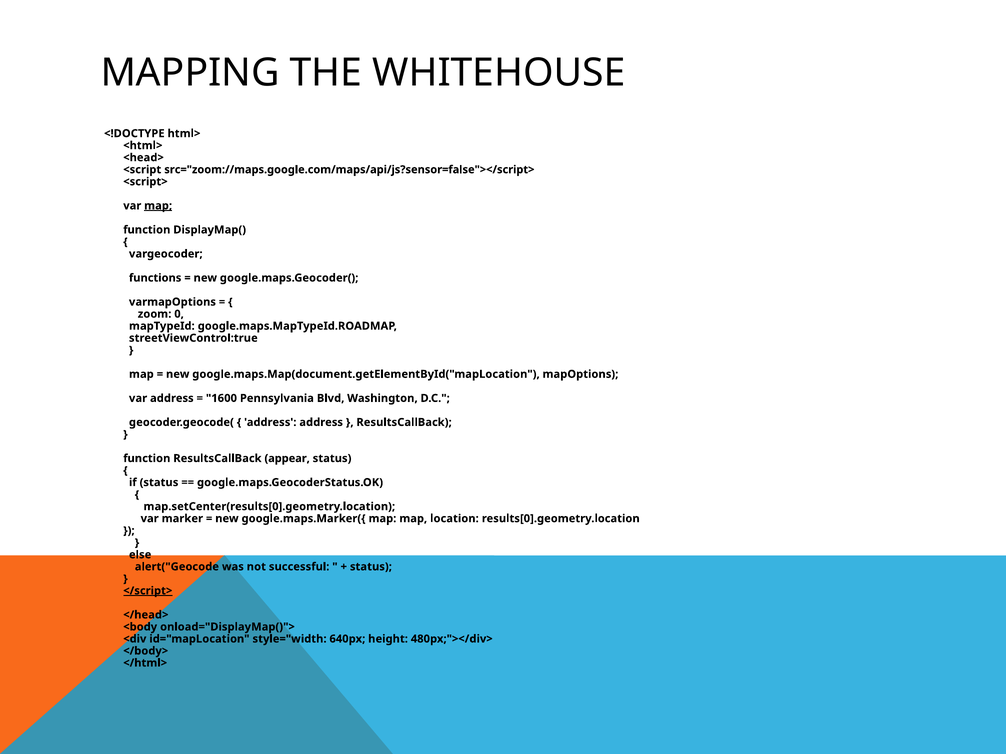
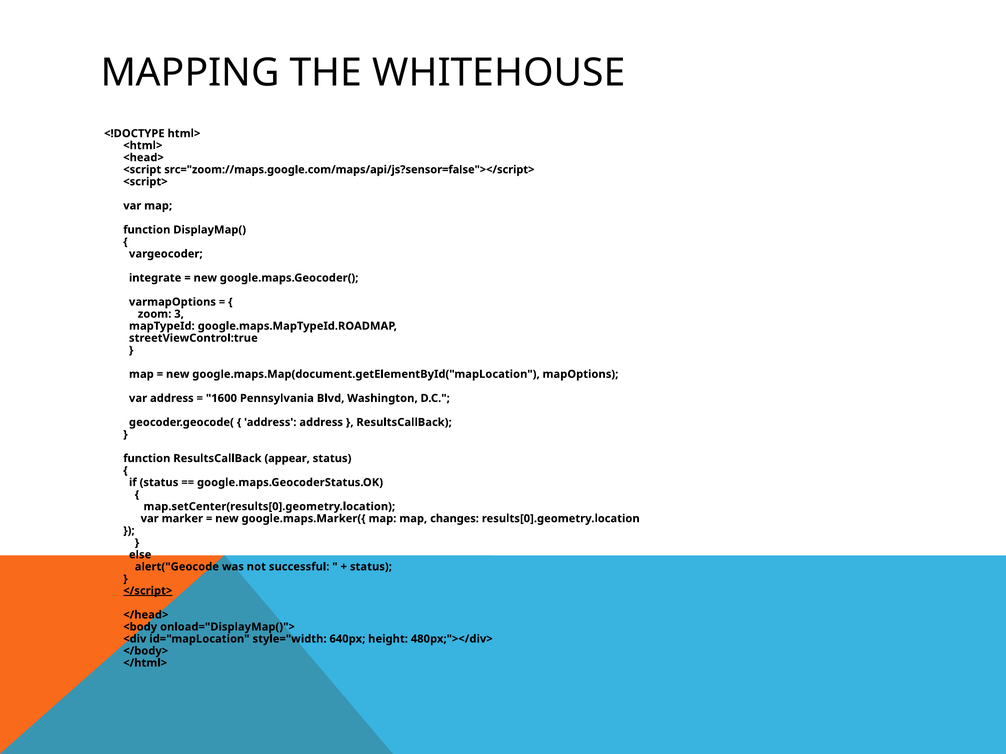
map at (158, 206) underline: present -> none
functions: functions -> integrate
0: 0 -> 3
location: location -> changes
